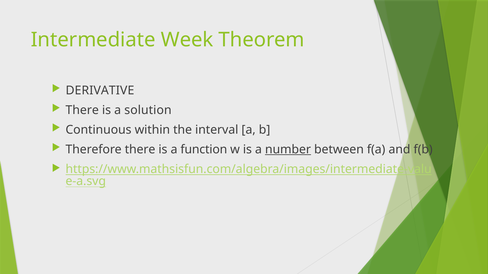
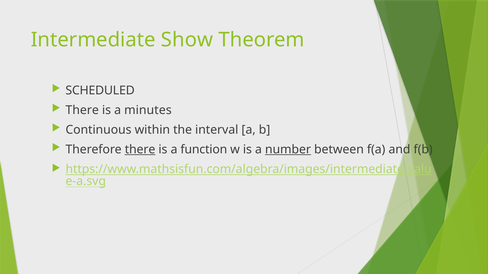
Week: Week -> Show
DERIVATIVE: DERIVATIVE -> SCHEDULED
solution: solution -> minutes
there at (140, 150) underline: none -> present
